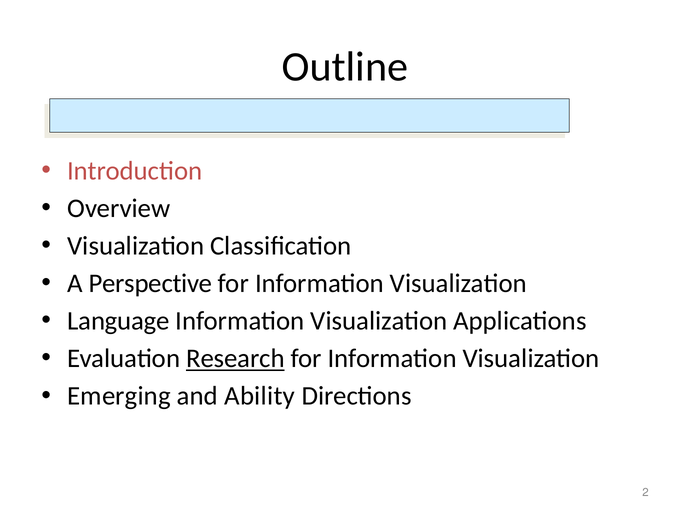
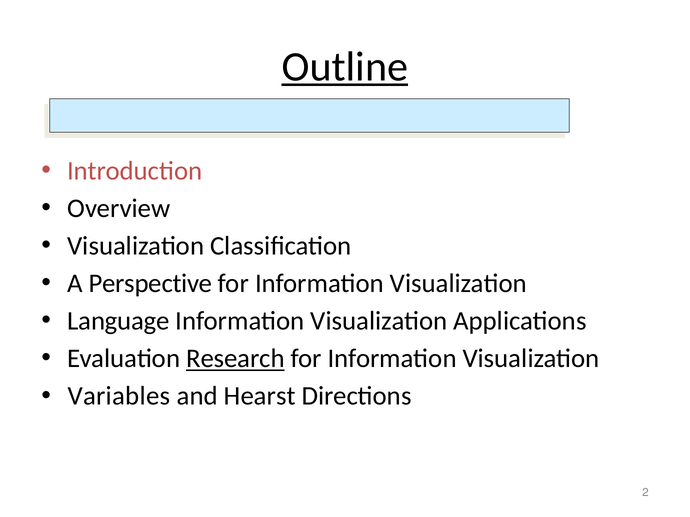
Outline underline: none -> present
Emerging: Emerging -> Variables
Ability: Ability -> Hearst
